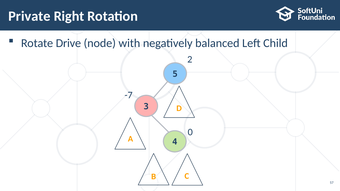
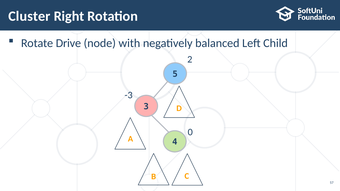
Private: Private -> Cluster
-7: -7 -> -3
